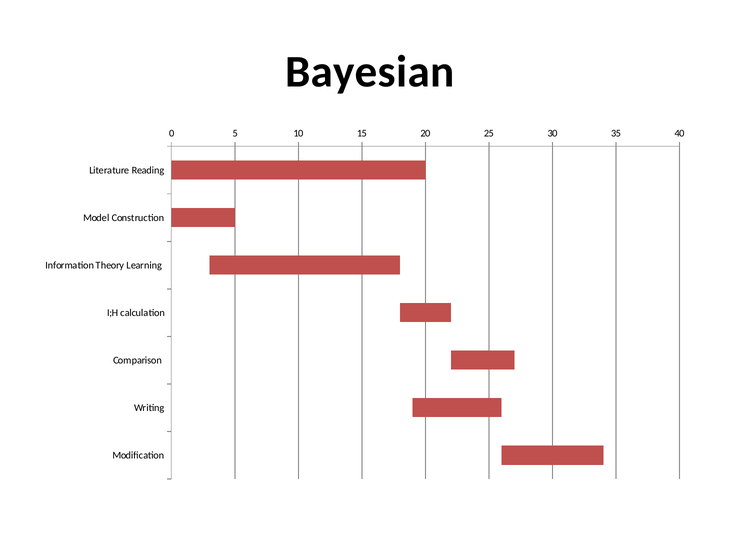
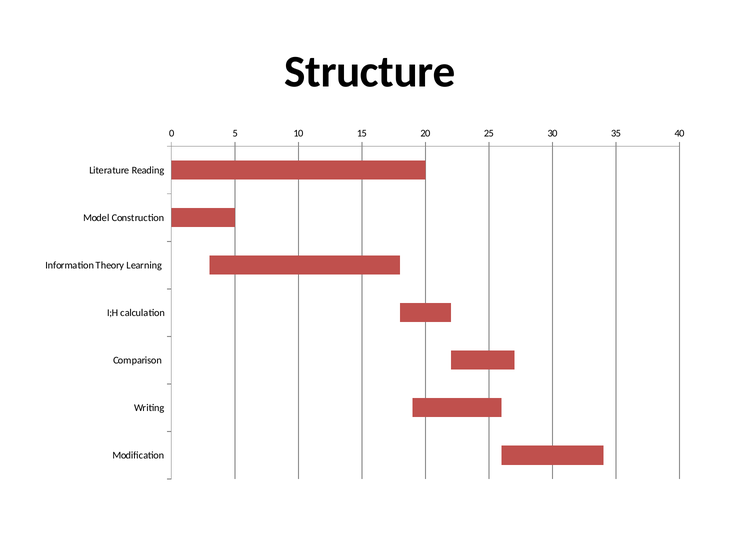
Bayesian: Bayesian -> Structure
